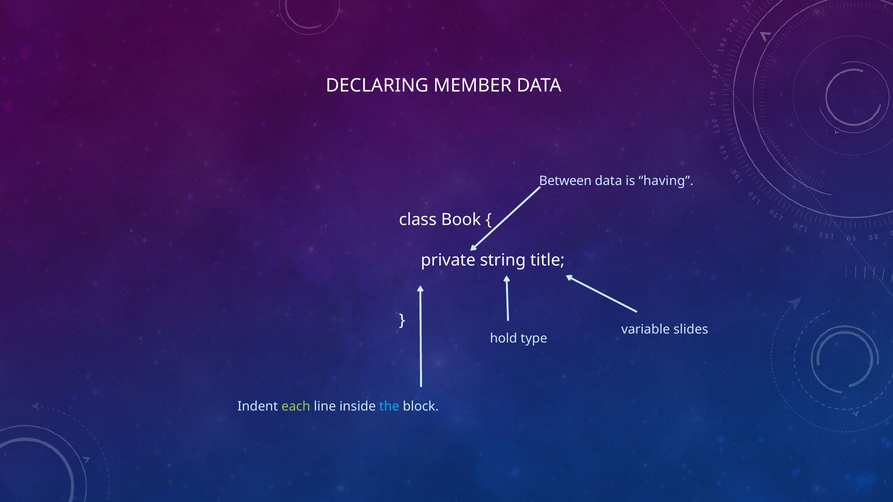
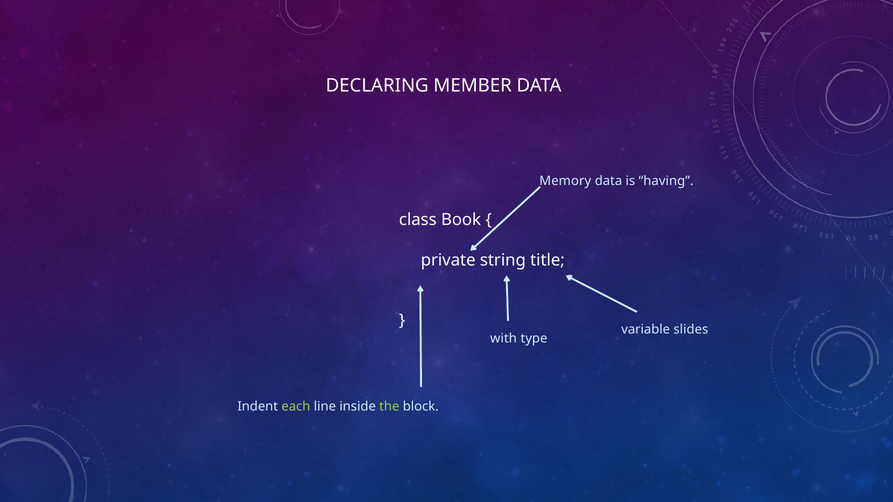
Between: Between -> Memory
hold: hold -> with
the colour: light blue -> light green
